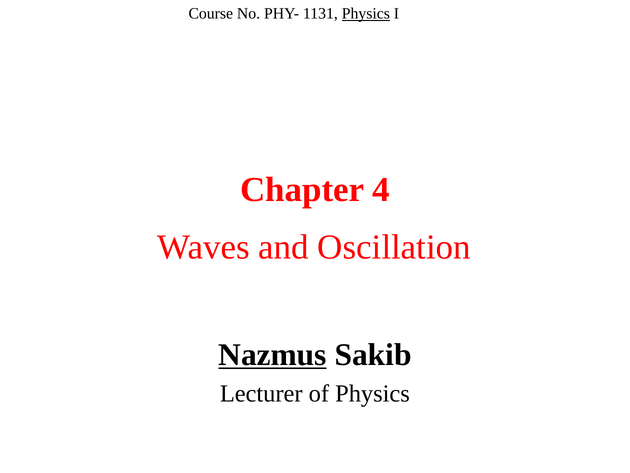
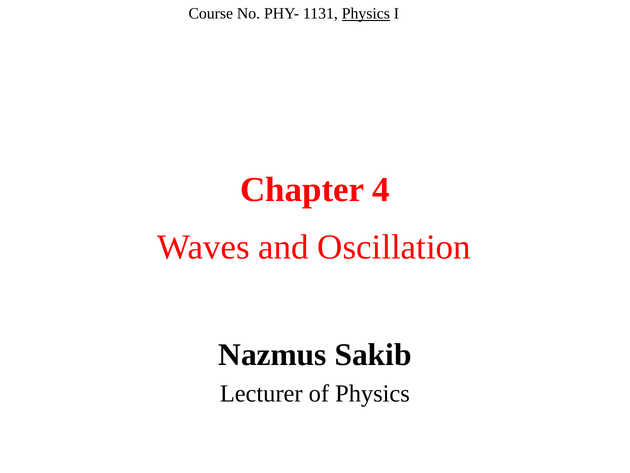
Nazmus underline: present -> none
